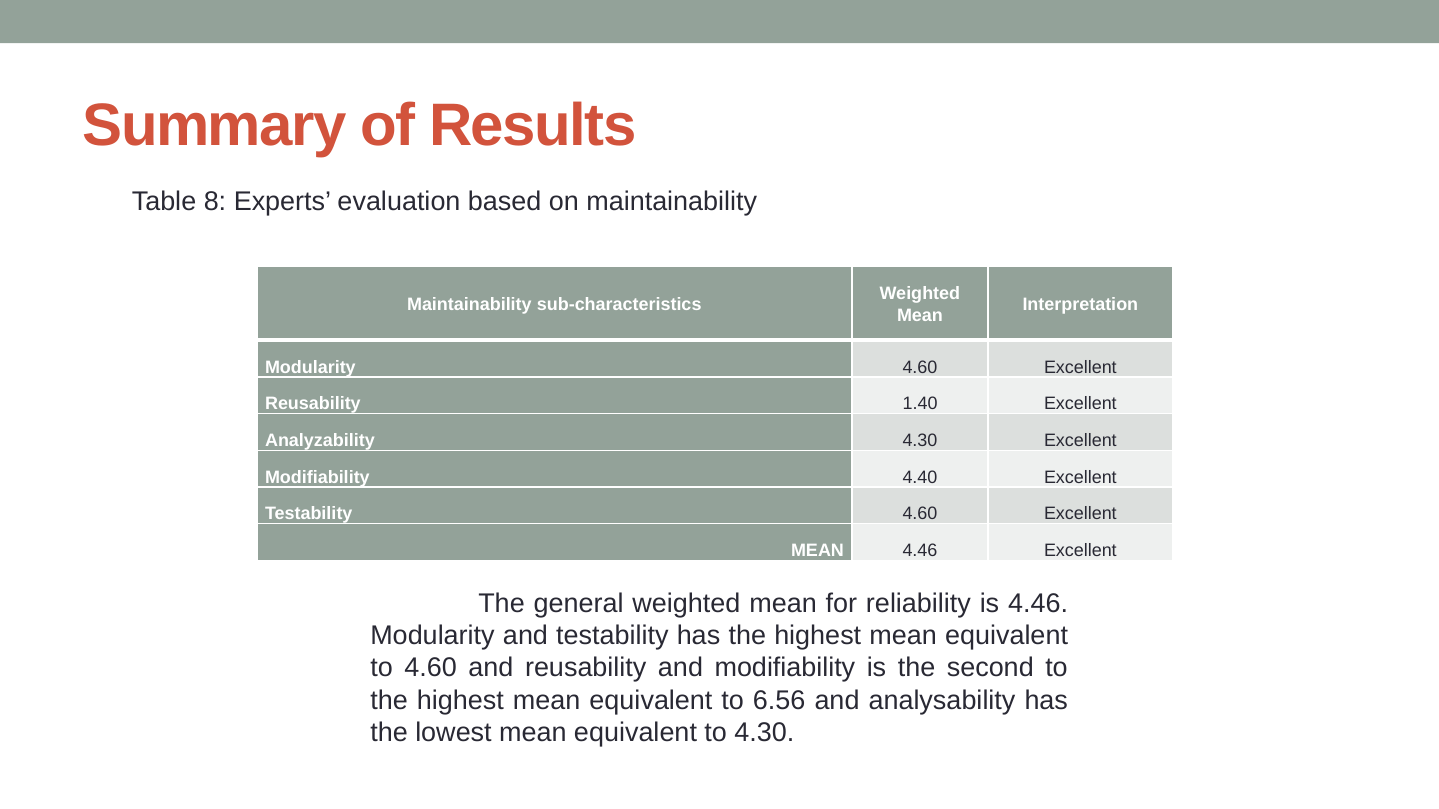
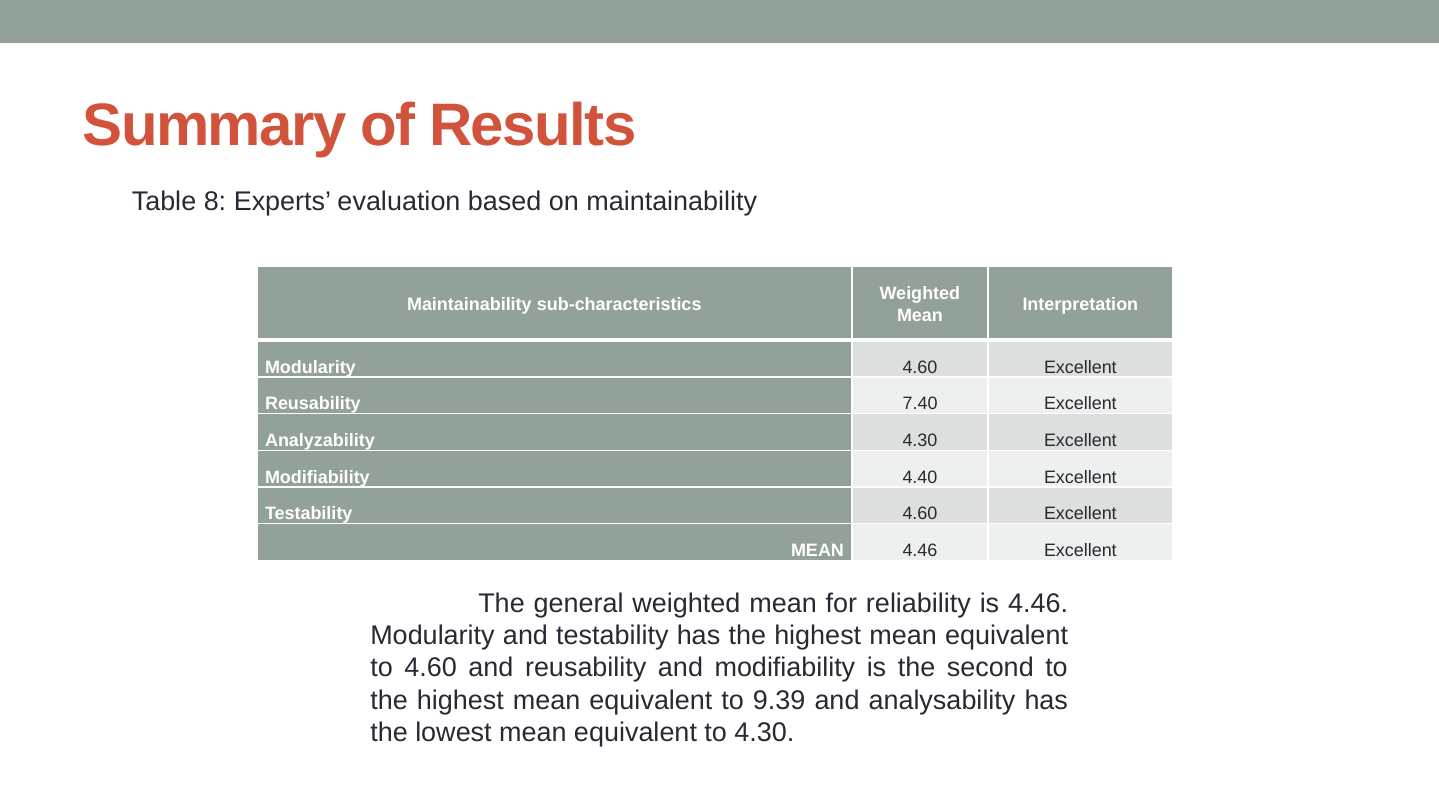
1.40: 1.40 -> 7.40
6.56: 6.56 -> 9.39
